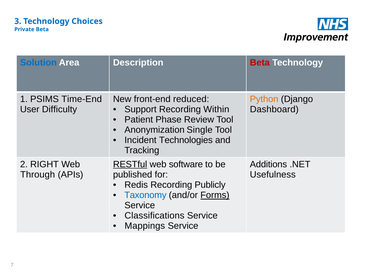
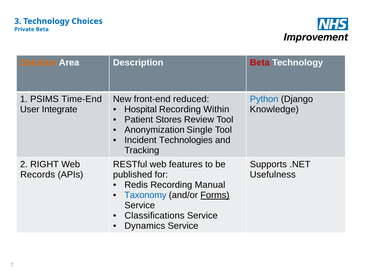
Solution colour: blue -> orange
Python colour: orange -> blue
Difficulty: Difficulty -> Integrate
Support: Support -> Hospital
Dashboard: Dashboard -> Knowledge
Phase: Phase -> Stores
RESTful underline: present -> none
software: software -> features
Additions: Additions -> Supports
Through: Through -> Records
Publicly: Publicly -> Manual
Mappings: Mappings -> Dynamics
